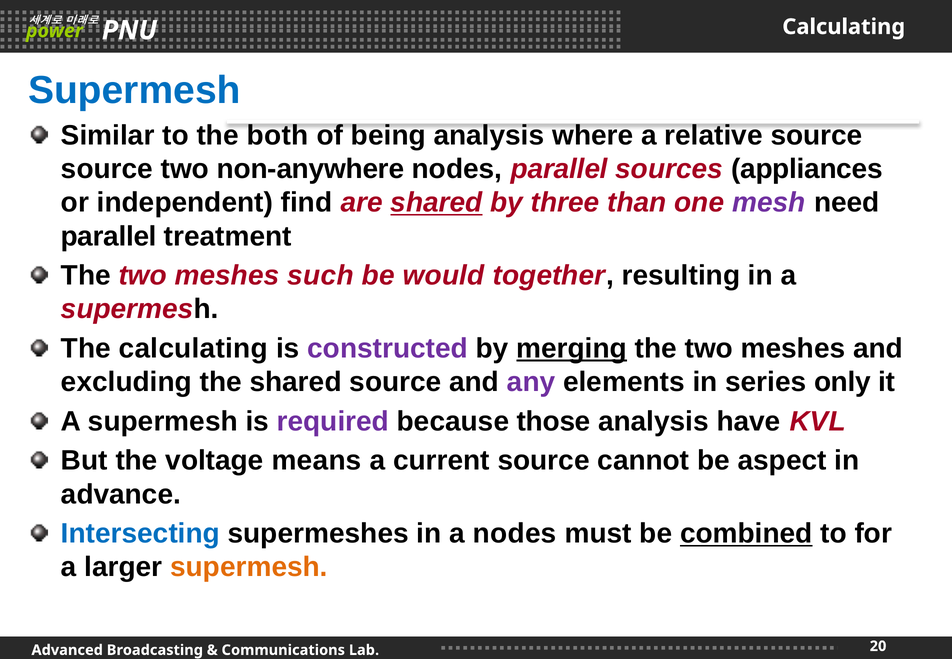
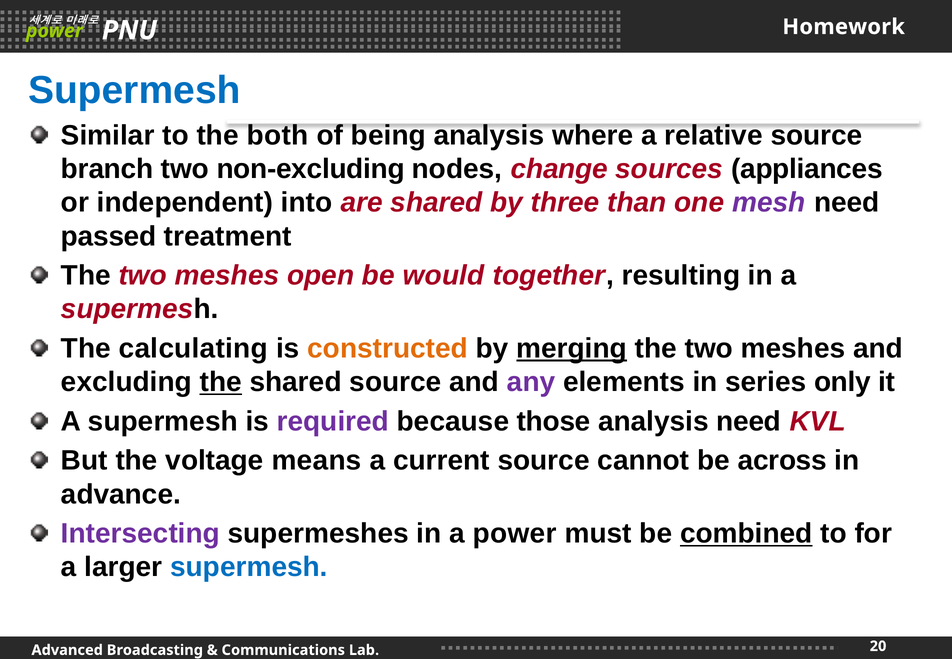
Calculating at (844, 27): Calculating -> Homework
source at (107, 169): source -> branch
non-anywhere: non-anywhere -> non-excluding
nodes parallel: parallel -> change
find: find -> into
shared at (436, 203) underline: present -> none
parallel at (109, 236): parallel -> passed
such: such -> open
constructed colour: purple -> orange
the at (221, 382) underline: none -> present
analysis have: have -> need
aspect: aspect -> across
Intersecting colour: blue -> purple
a nodes: nodes -> power
supermesh at (249, 567) colour: orange -> blue
